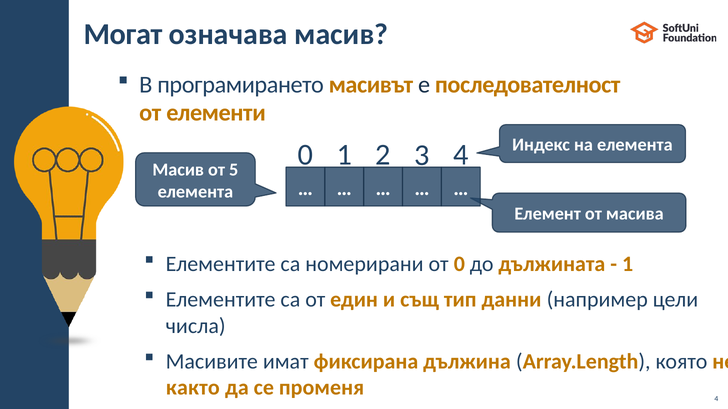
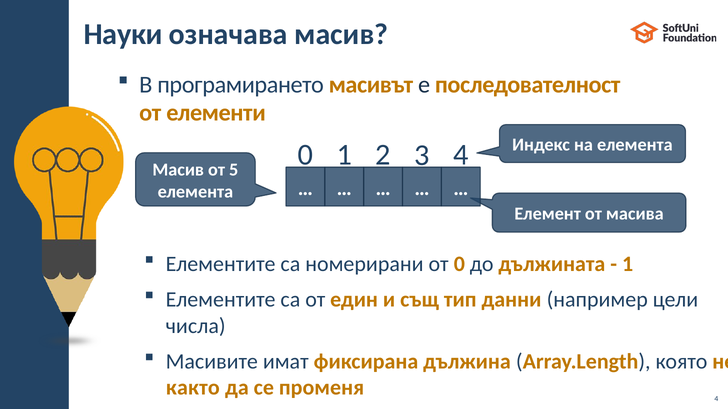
Могат: Могат -> Науки
